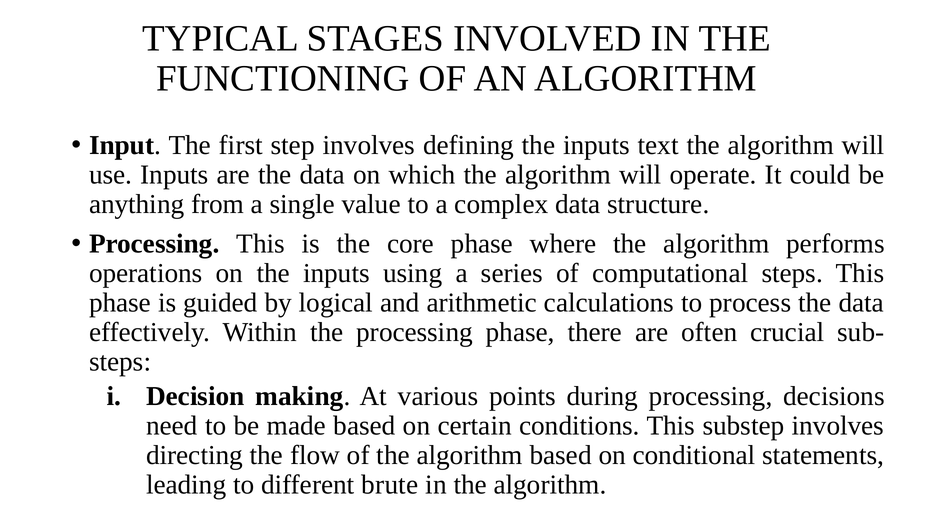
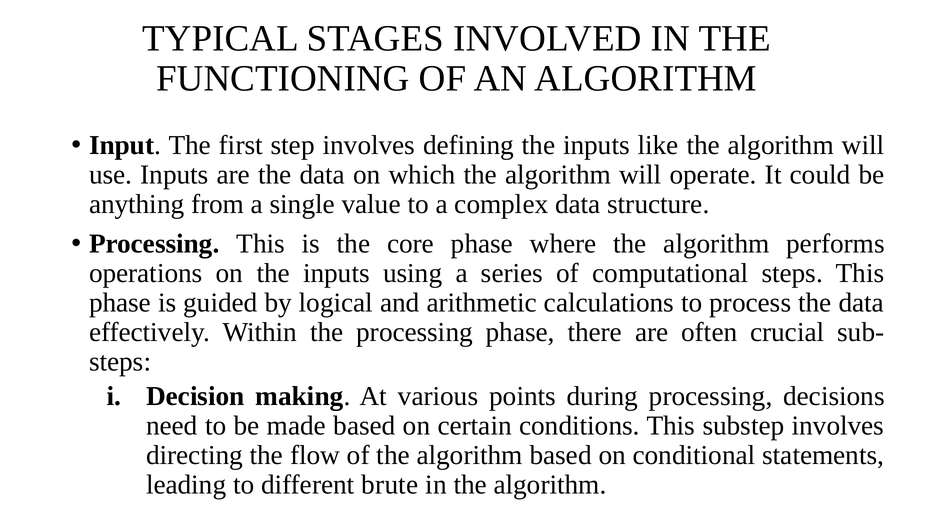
text: text -> like
